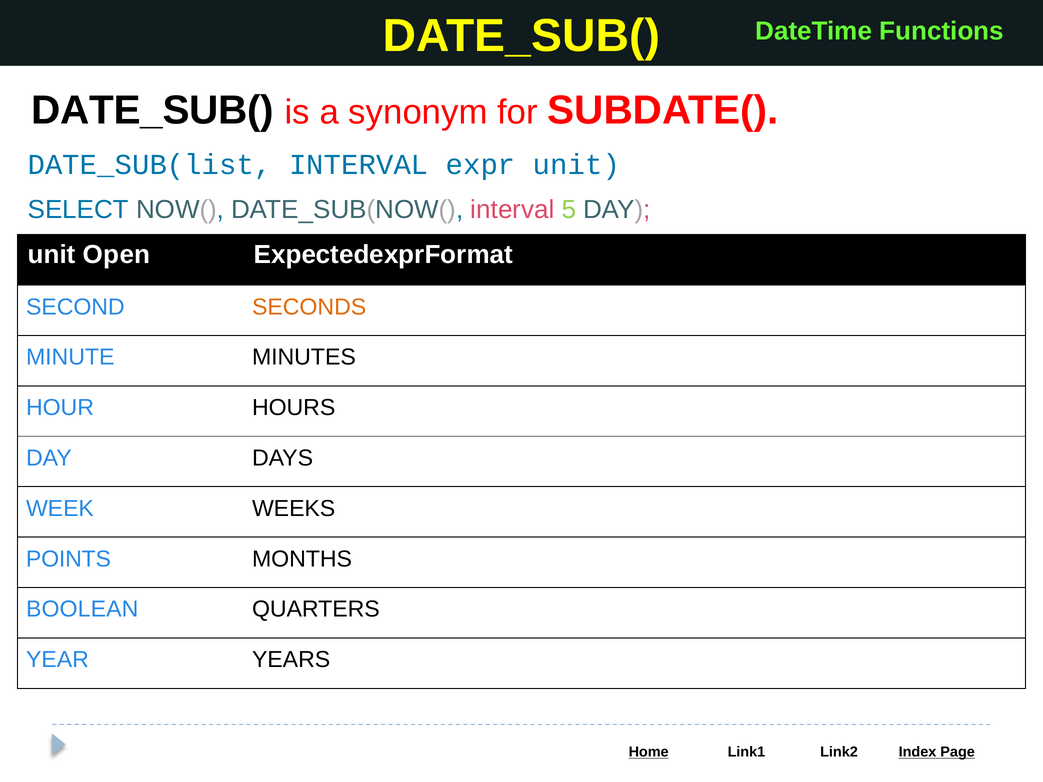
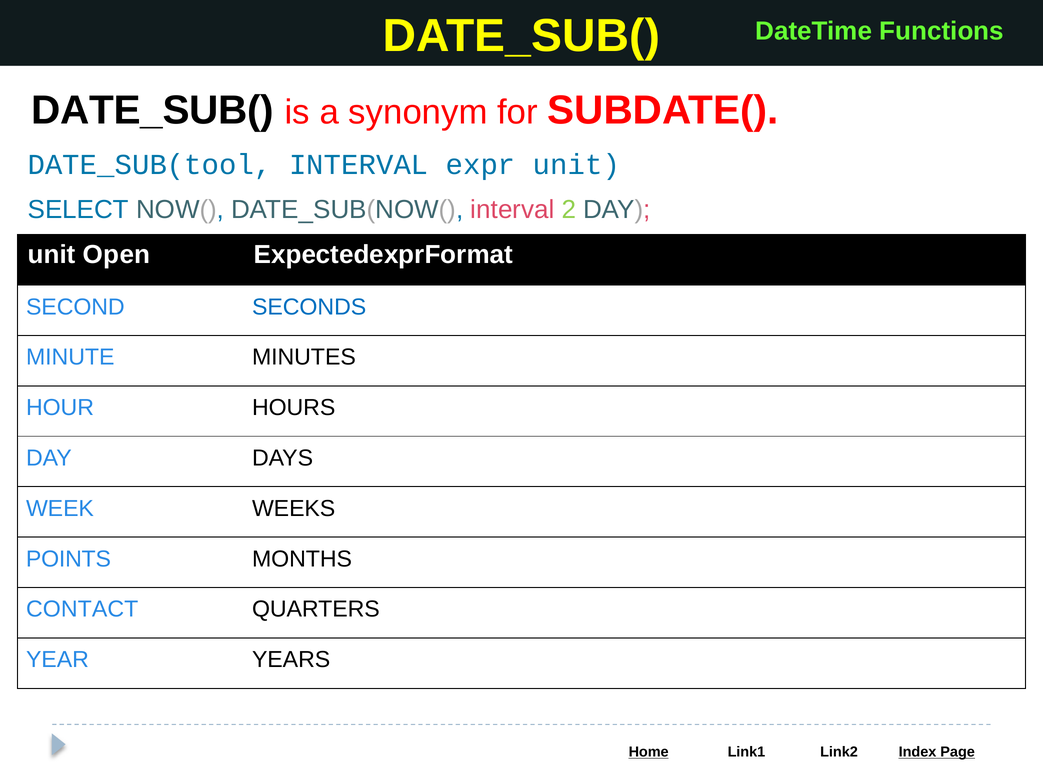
DATE_SUB(list: DATE_SUB(list -> DATE_SUB(tool
5: 5 -> 2
SECONDS colour: orange -> blue
BOOLEAN: BOOLEAN -> CONTACT
